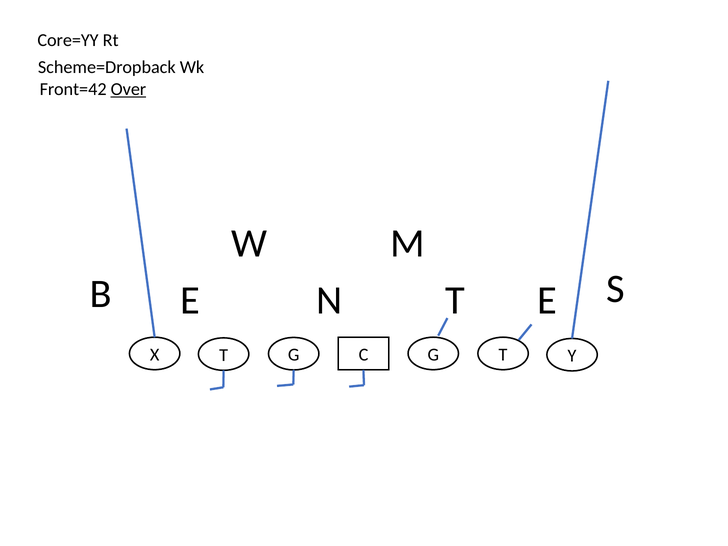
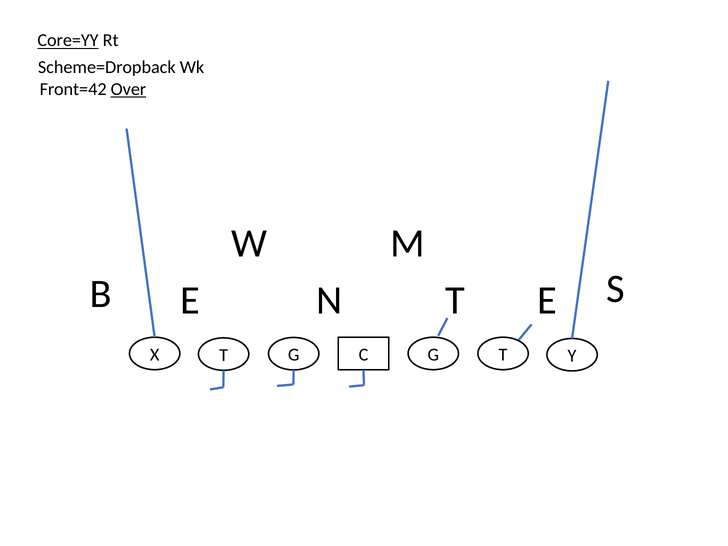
Core=YY underline: none -> present
